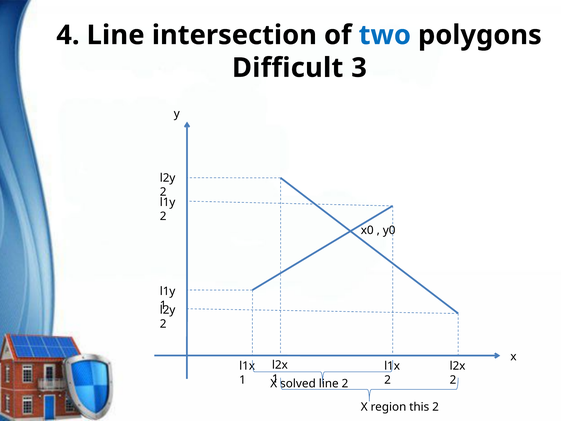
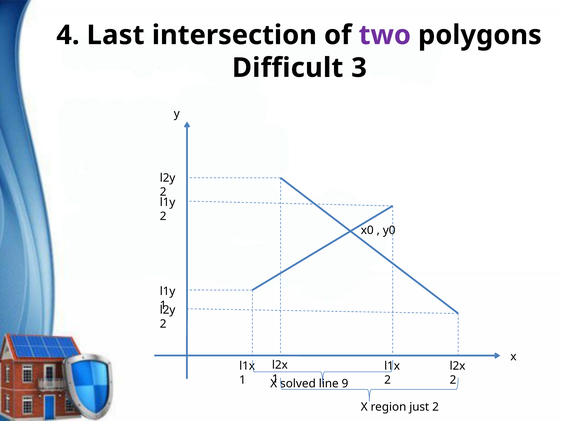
4 Line: Line -> Last
two colour: blue -> purple
line 2: 2 -> 9
this: this -> just
